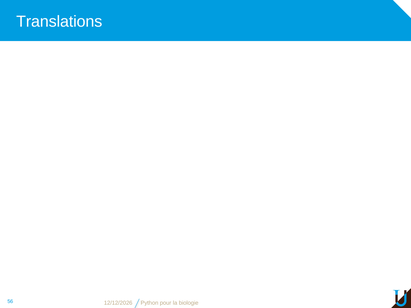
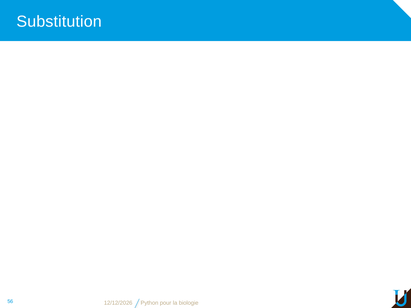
Translations: Translations -> Substitution
